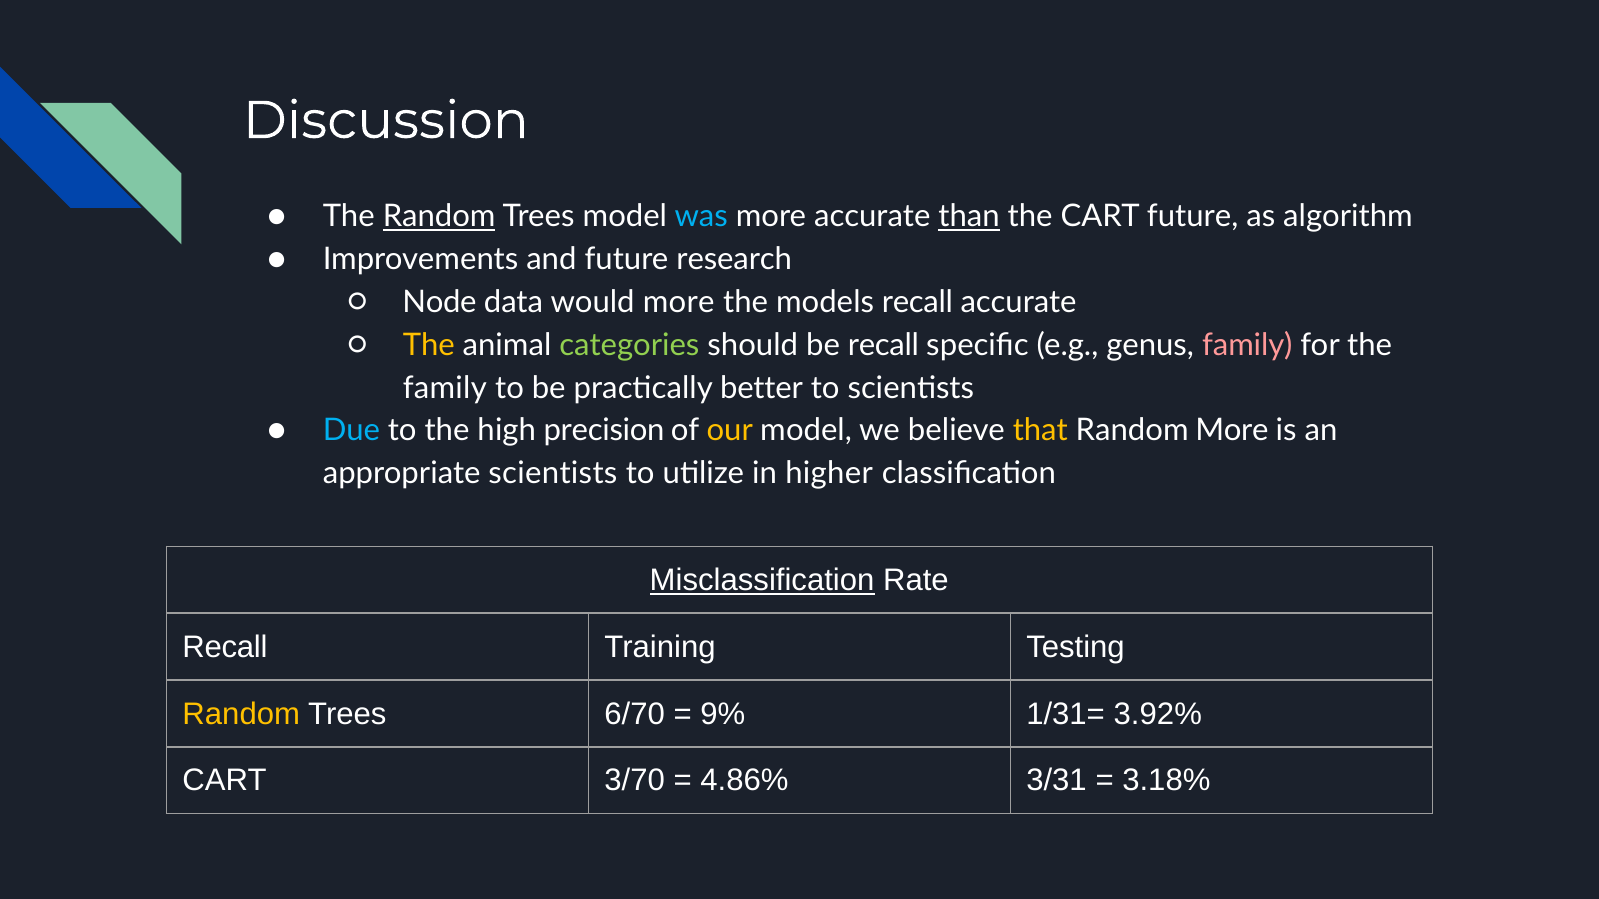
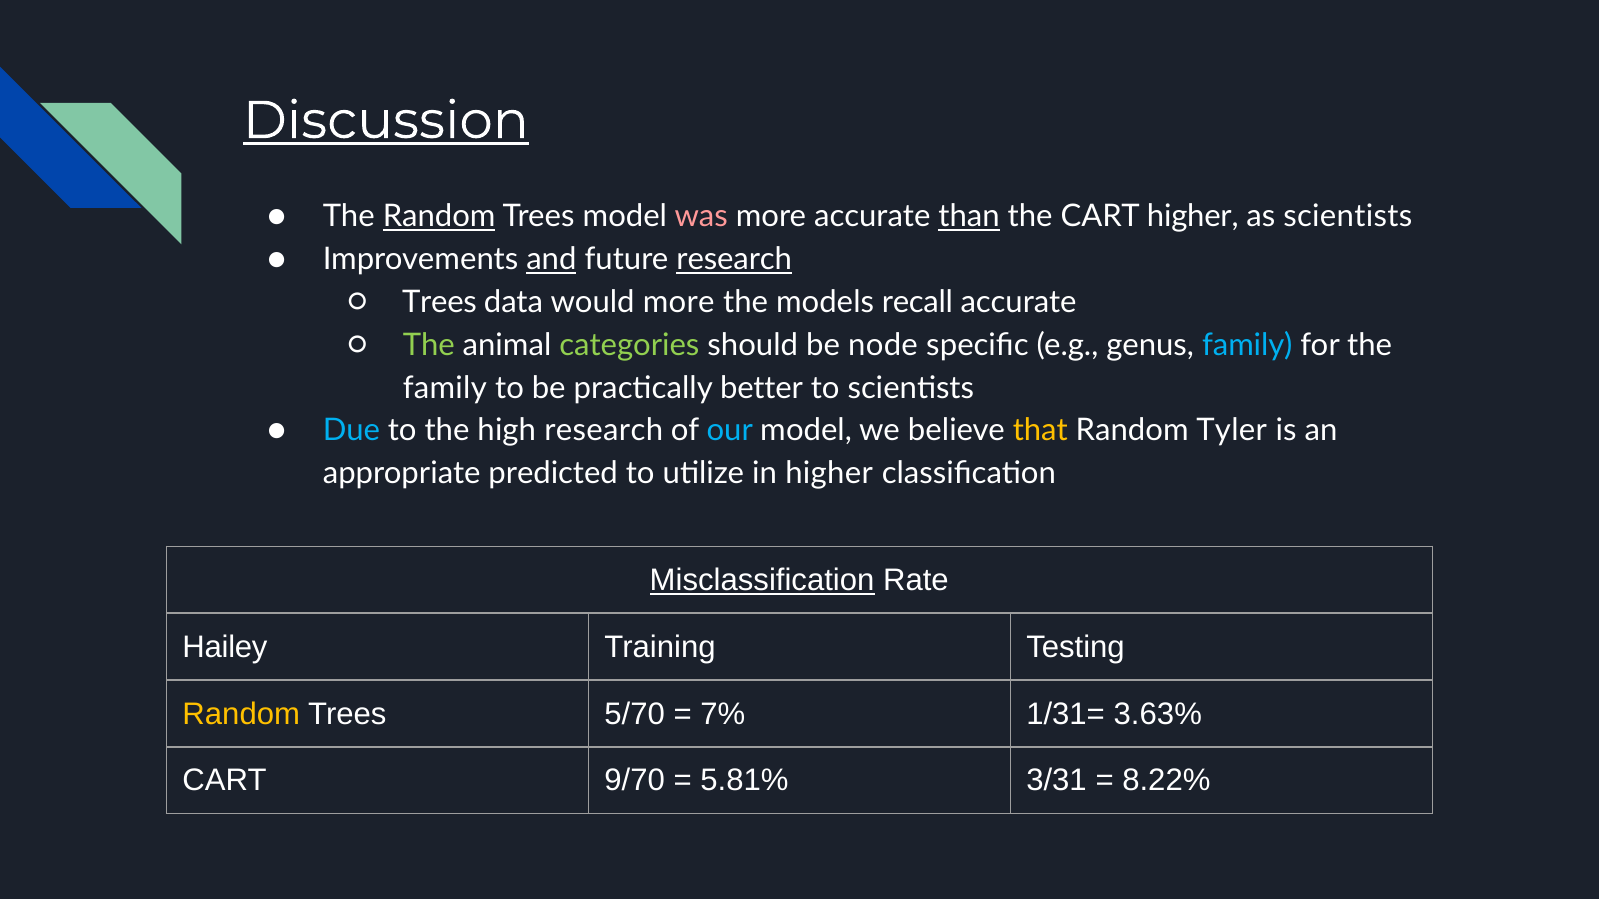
Discussion underline: none -> present
was colour: light blue -> pink
CART future: future -> higher
as algorithm: algorithm -> scientists
and underline: none -> present
research at (734, 259) underline: none -> present
Node at (440, 302): Node -> Trees
The at (429, 345) colour: yellow -> light green
be recall: recall -> node
family at (1247, 345) colour: pink -> light blue
high precision: precision -> research
our colour: yellow -> light blue
Random More: More -> Tyler
appropriate scientists: scientists -> predicted
Recall at (225, 647): Recall -> Hailey
6/70: 6/70 -> 5/70
9%: 9% -> 7%
3.92%: 3.92% -> 3.63%
3/70: 3/70 -> 9/70
4.86%: 4.86% -> 5.81%
3.18%: 3.18% -> 8.22%
